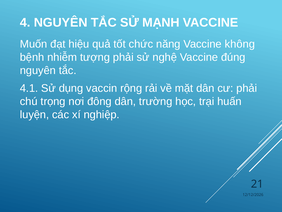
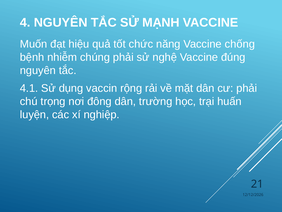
không: không -> chống
tượng: tượng -> chúng
